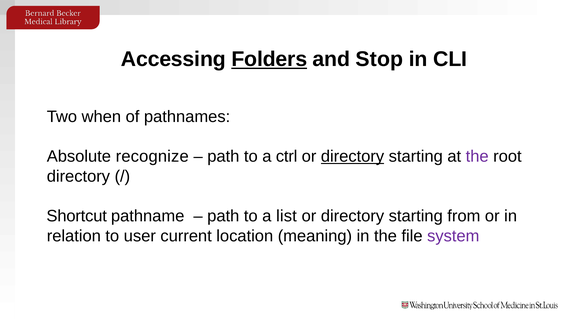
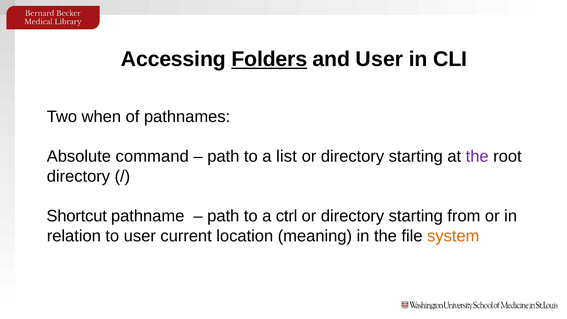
and Stop: Stop -> User
recognize: recognize -> command
ctrl: ctrl -> list
directory at (353, 156) underline: present -> none
list: list -> ctrl
system colour: purple -> orange
